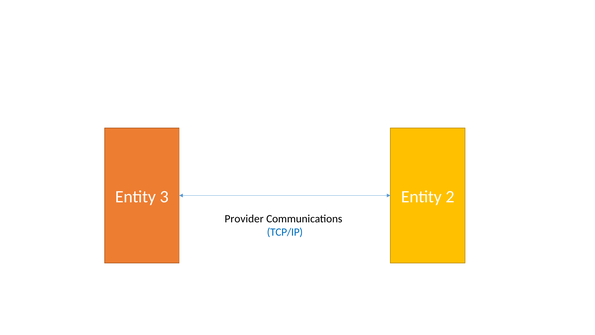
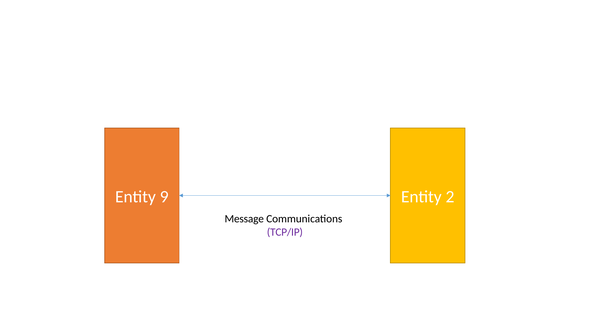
3: 3 -> 9
Provider: Provider -> Message
TCP/IP colour: blue -> purple
